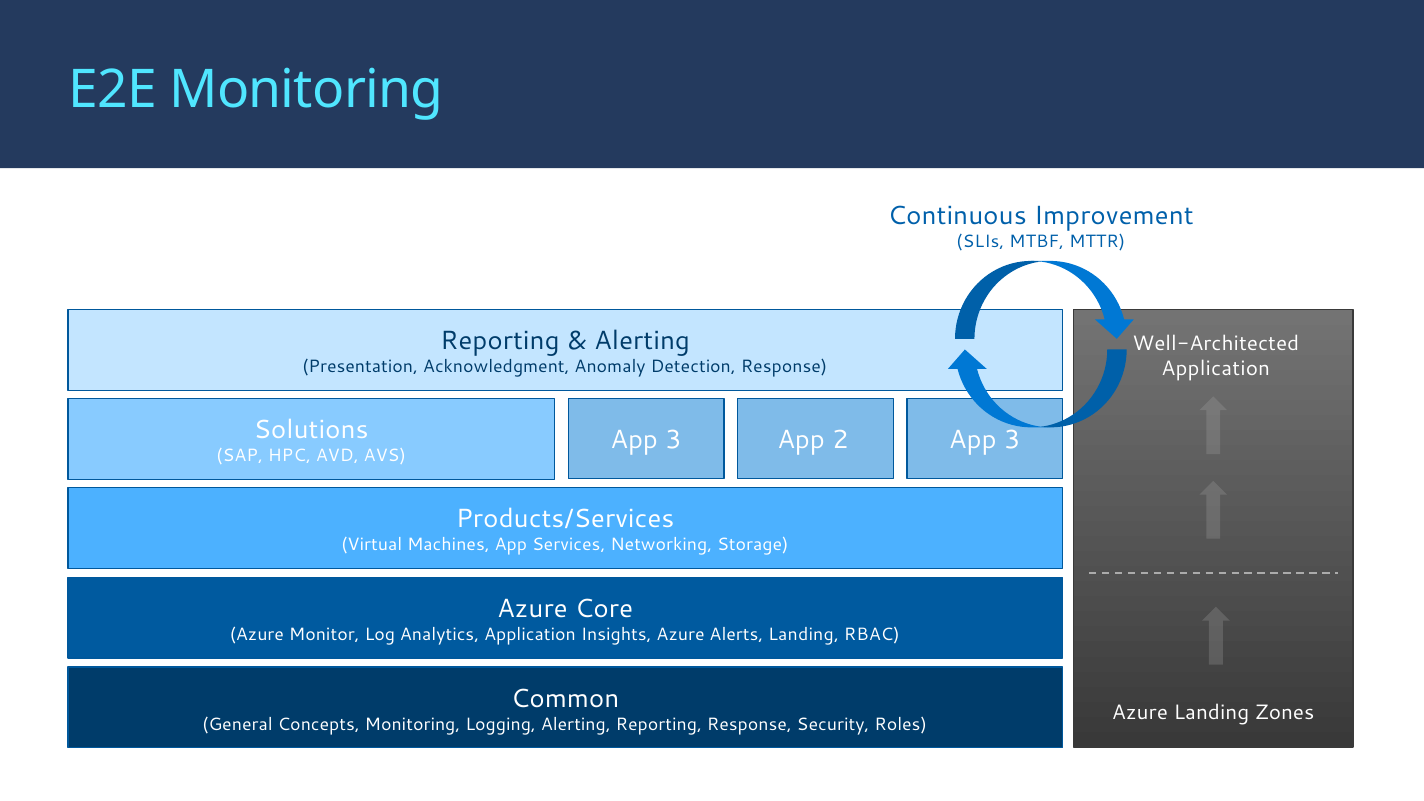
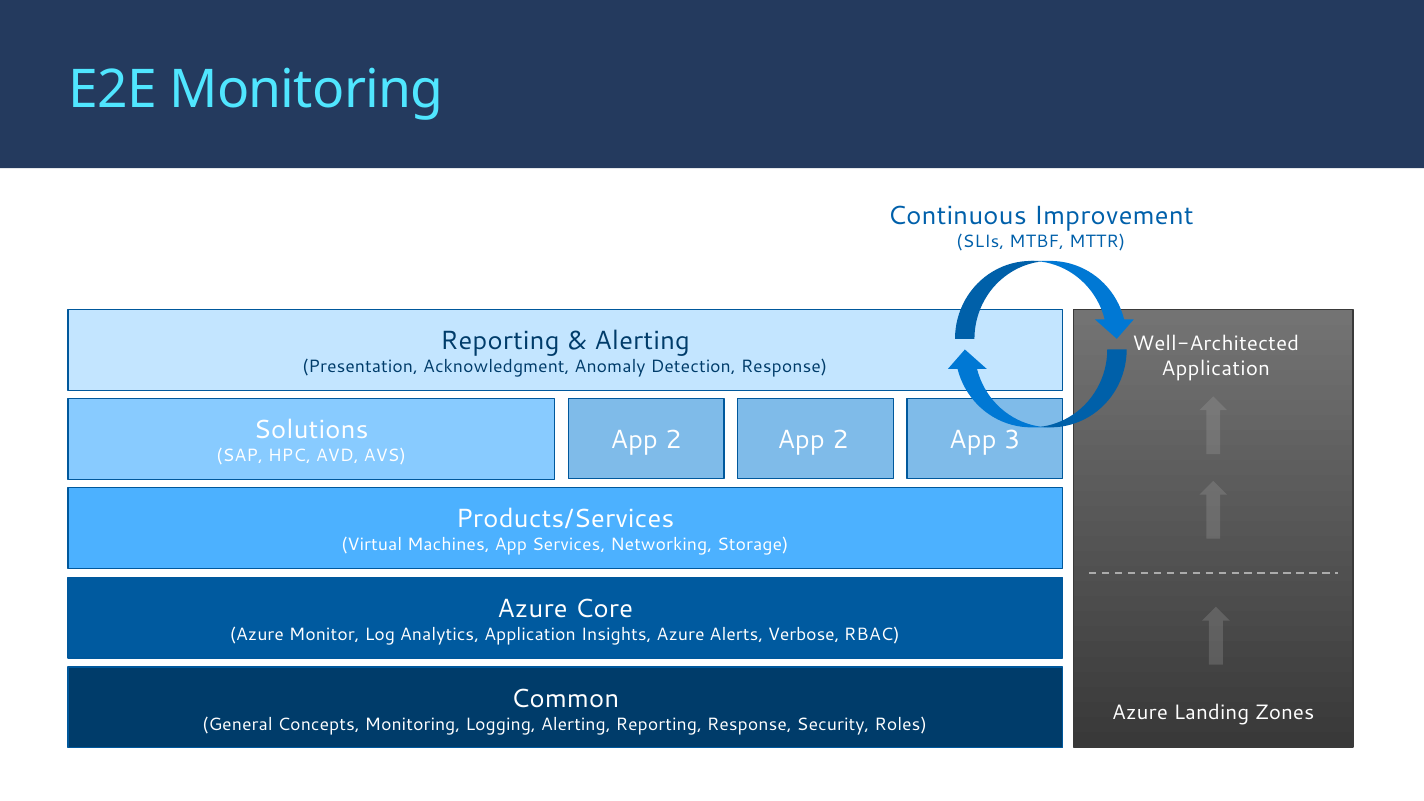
3 at (674, 440): 3 -> 2
Alerts Landing: Landing -> Verbose
